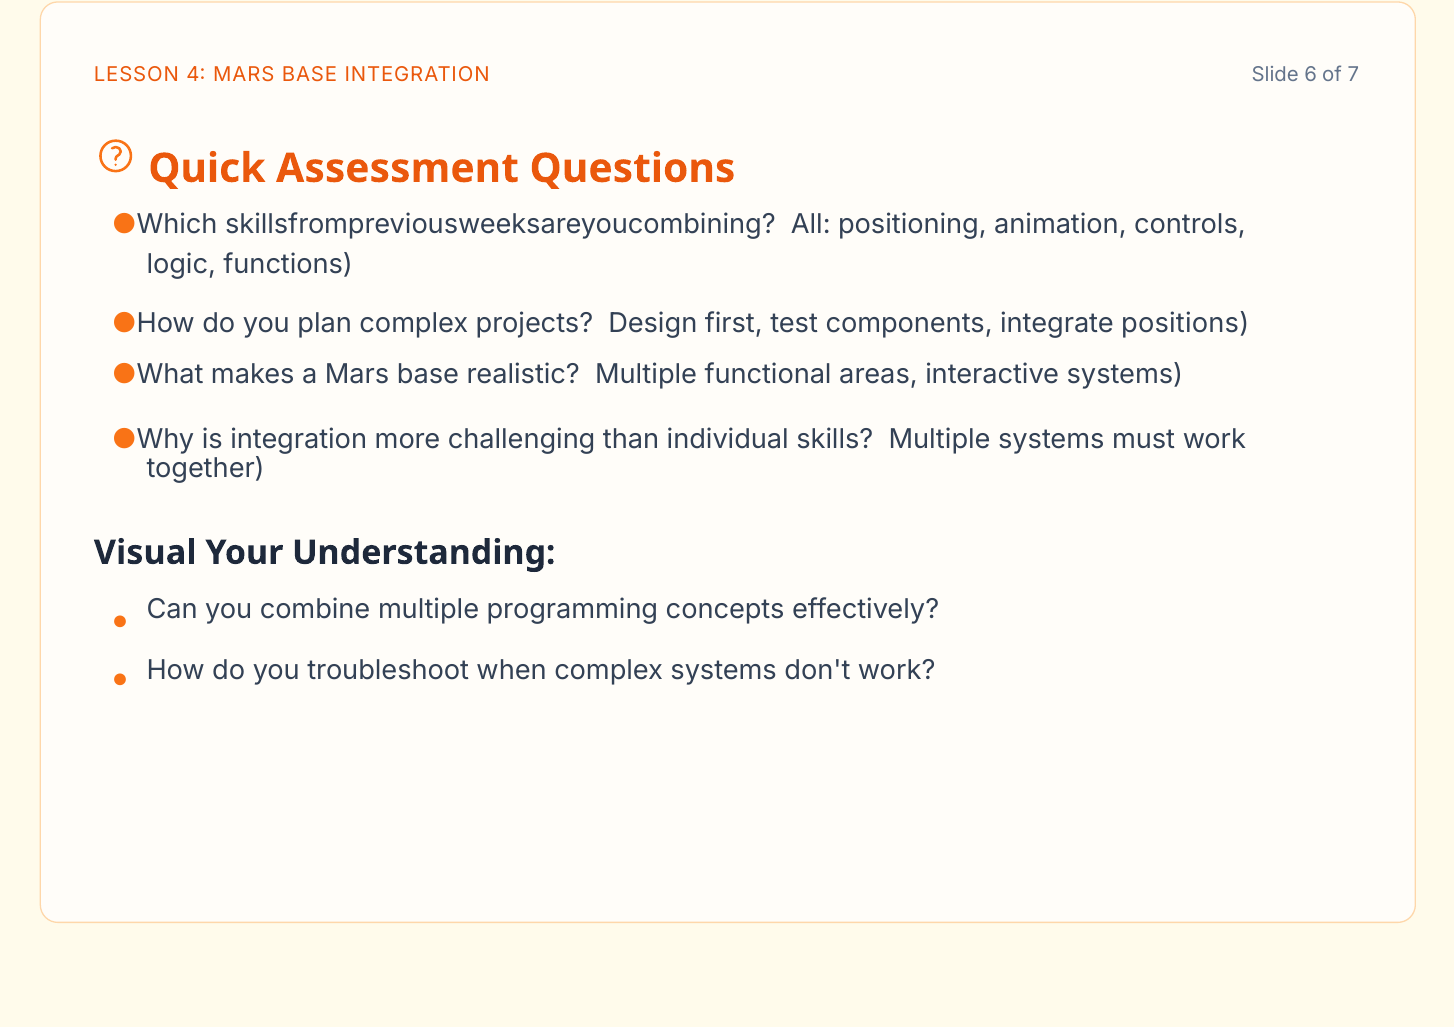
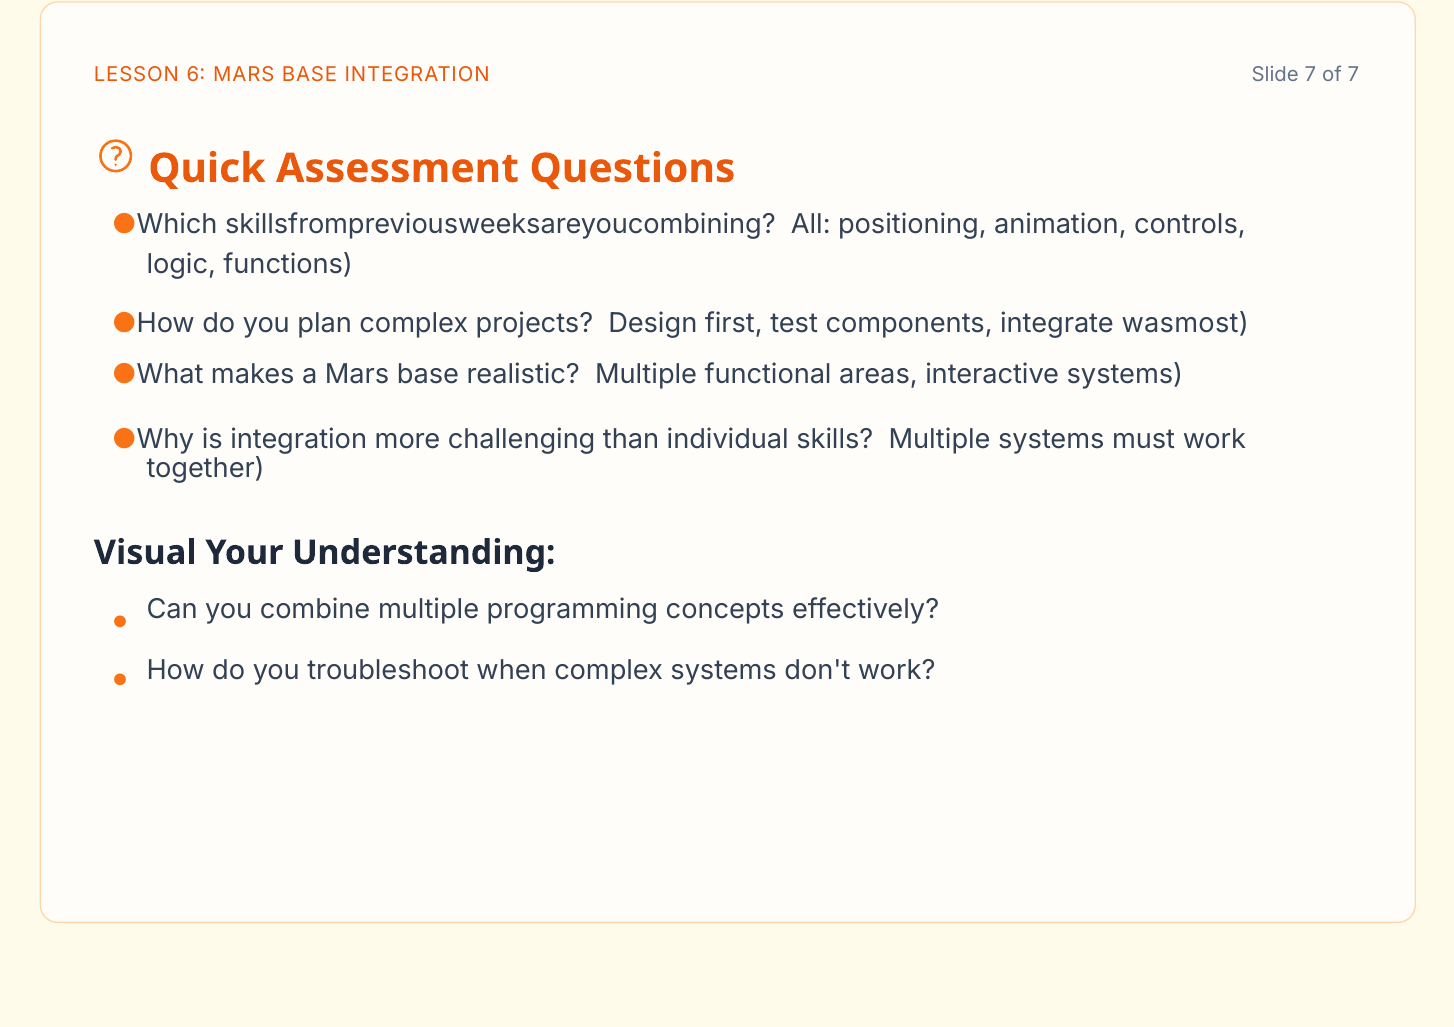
4: 4 -> 6
Slide 6: 6 -> 7
positions: positions -> wasmost
